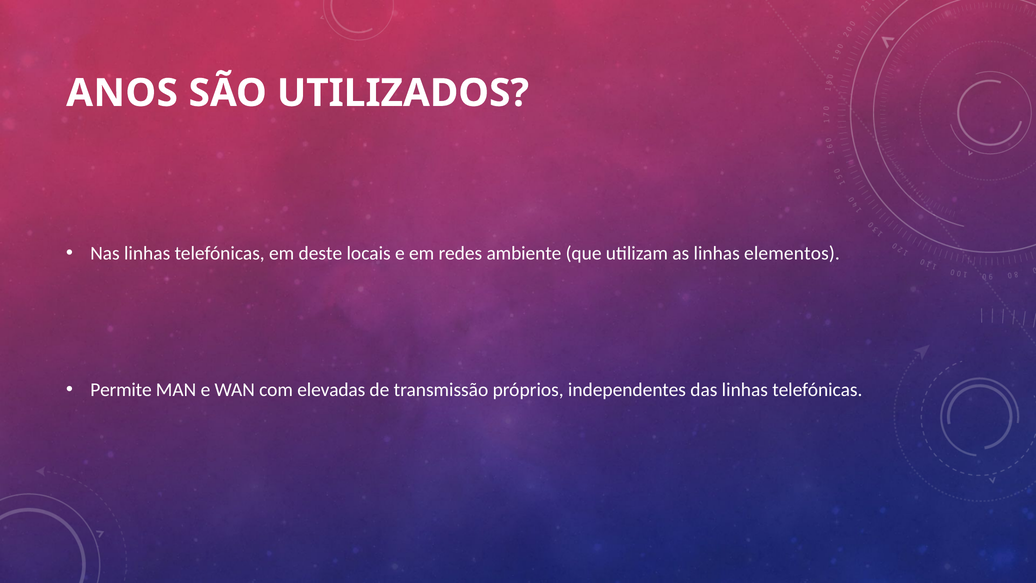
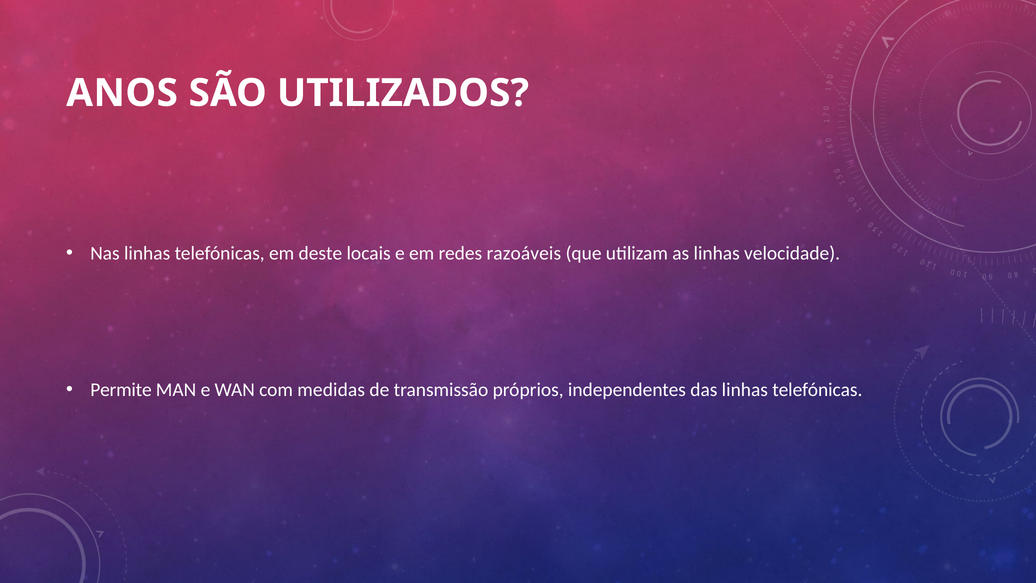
ambiente: ambiente -> razoáveis
elementos: elementos -> velocidade
elevadas: elevadas -> medidas
